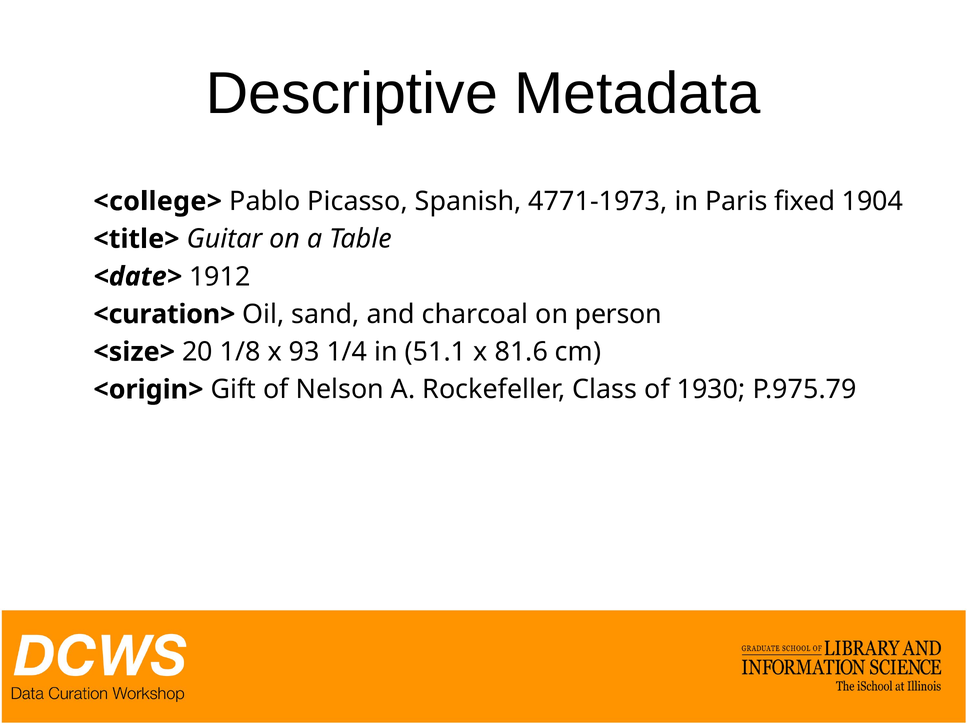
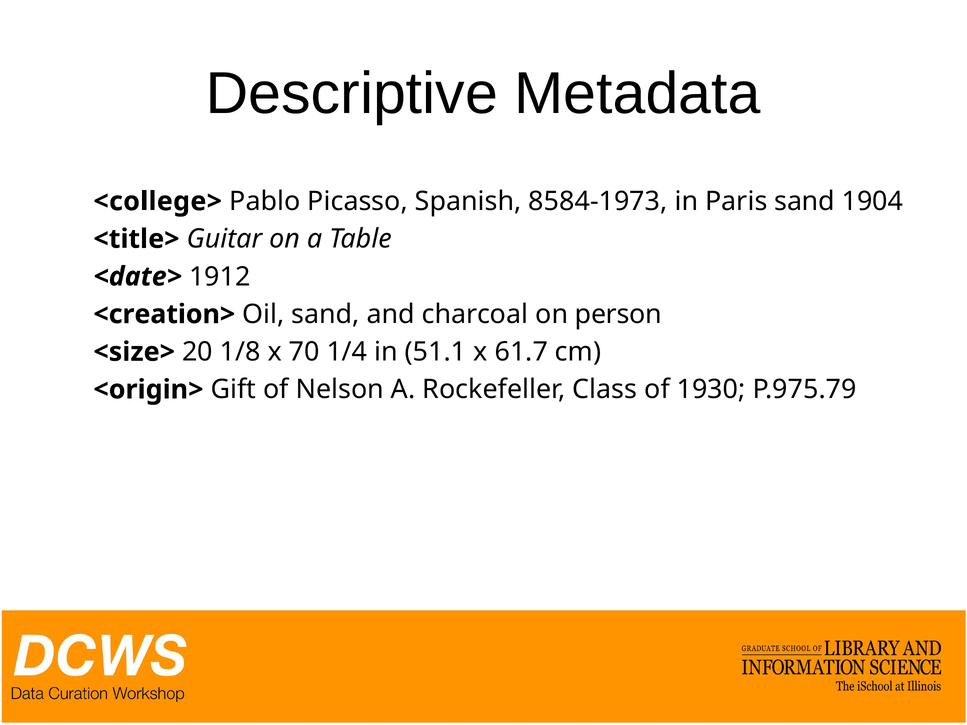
4771-1973: 4771-1973 -> 8584-1973
Paris fixed: fixed -> sand
<curation>: <curation> -> <creation>
93: 93 -> 70
81.6: 81.6 -> 61.7
